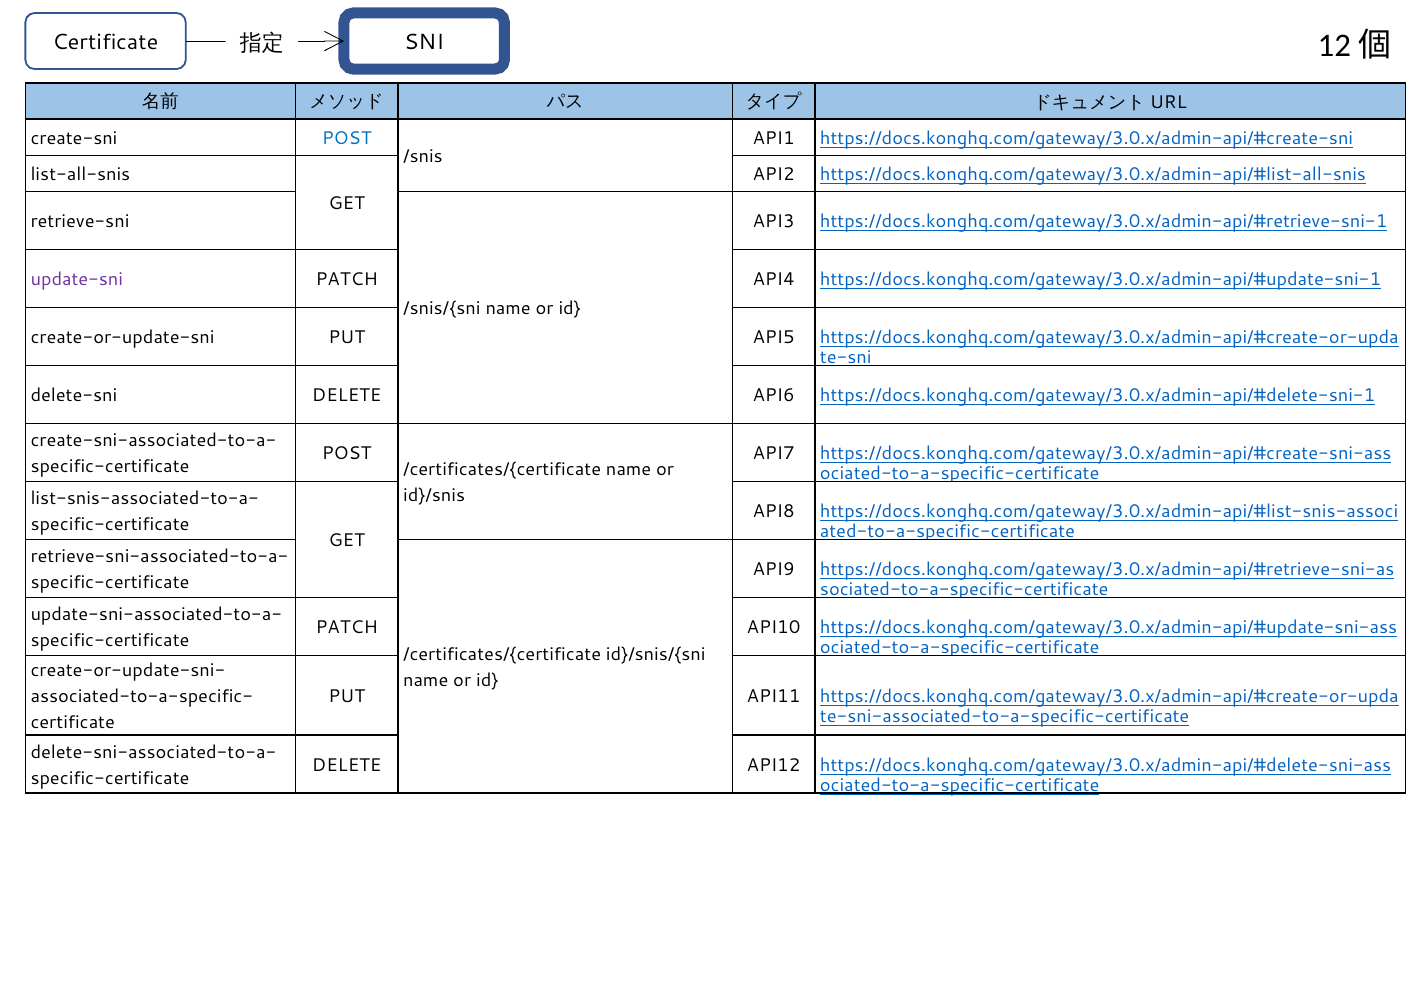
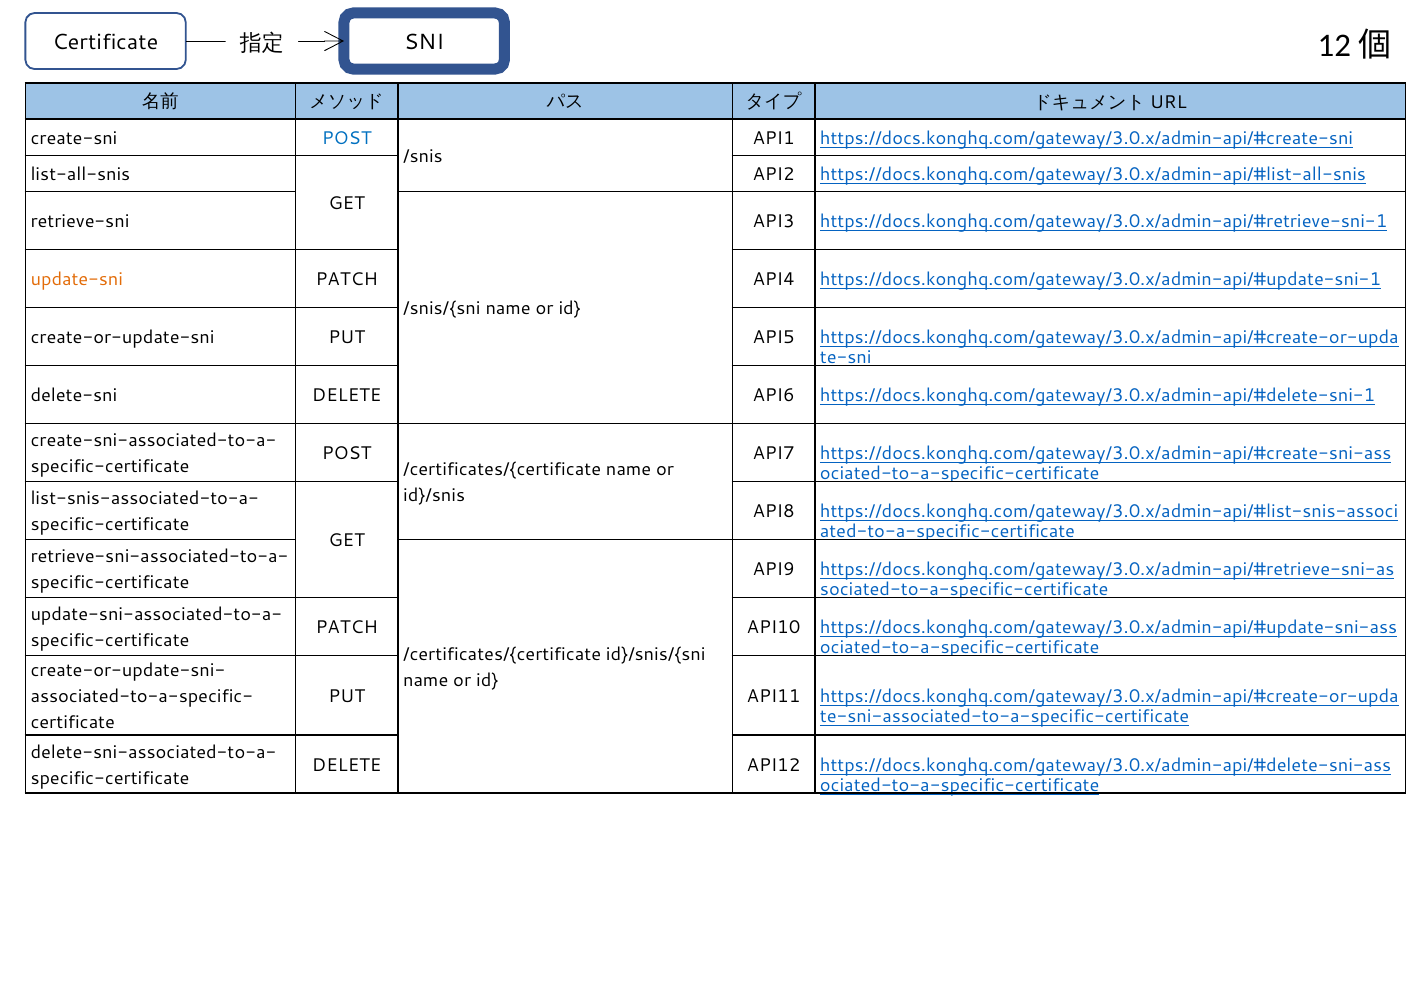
update-sni colour: purple -> orange
